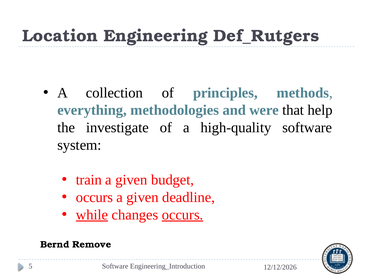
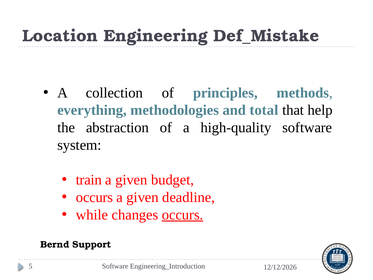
Def_Rutgers: Def_Rutgers -> Def_Mistake
were: were -> total
investigate: investigate -> abstraction
while underline: present -> none
Remove: Remove -> Support
